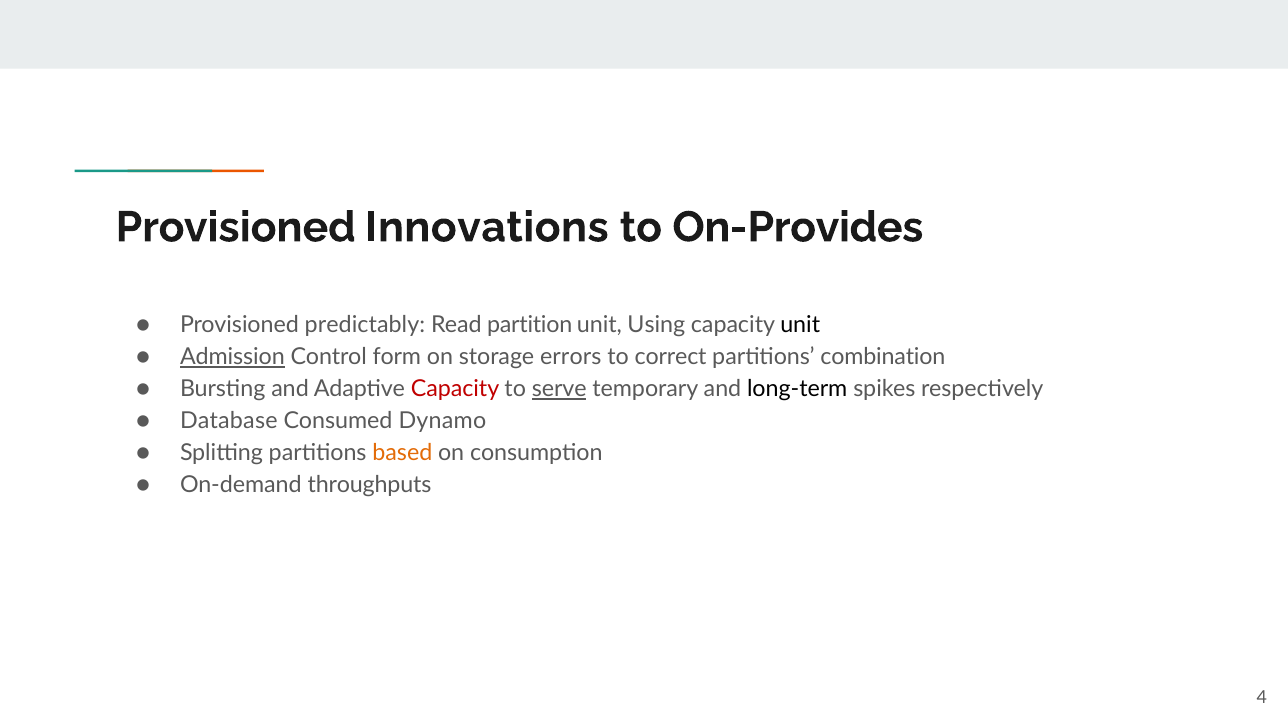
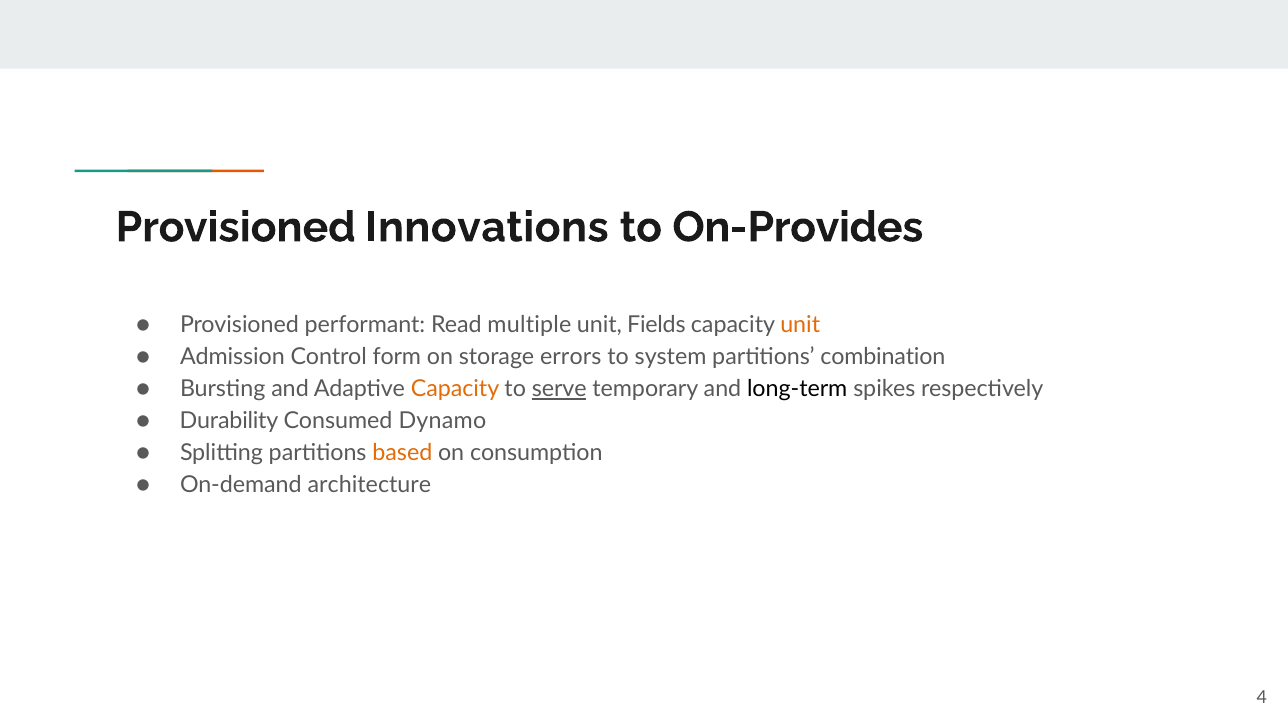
predictably: predictably -> performant
partition: partition -> multiple
Using: Using -> Fields
unit at (800, 325) colour: black -> orange
Admission underline: present -> none
correct: correct -> system
Capacity at (455, 389) colour: red -> orange
Database: Database -> Durability
throughputs: throughputs -> architecture
